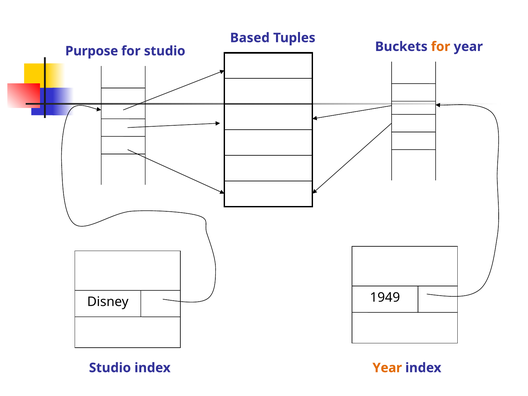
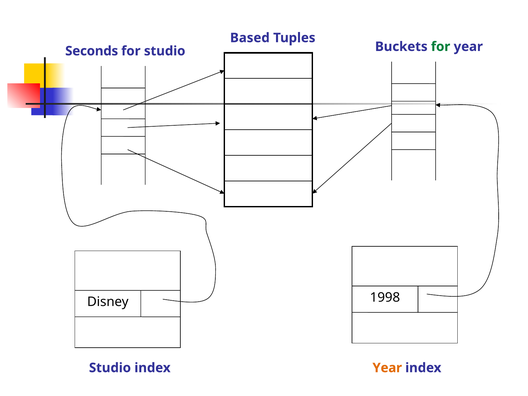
for at (441, 47) colour: orange -> green
Purpose: Purpose -> Seconds
1949: 1949 -> 1998
